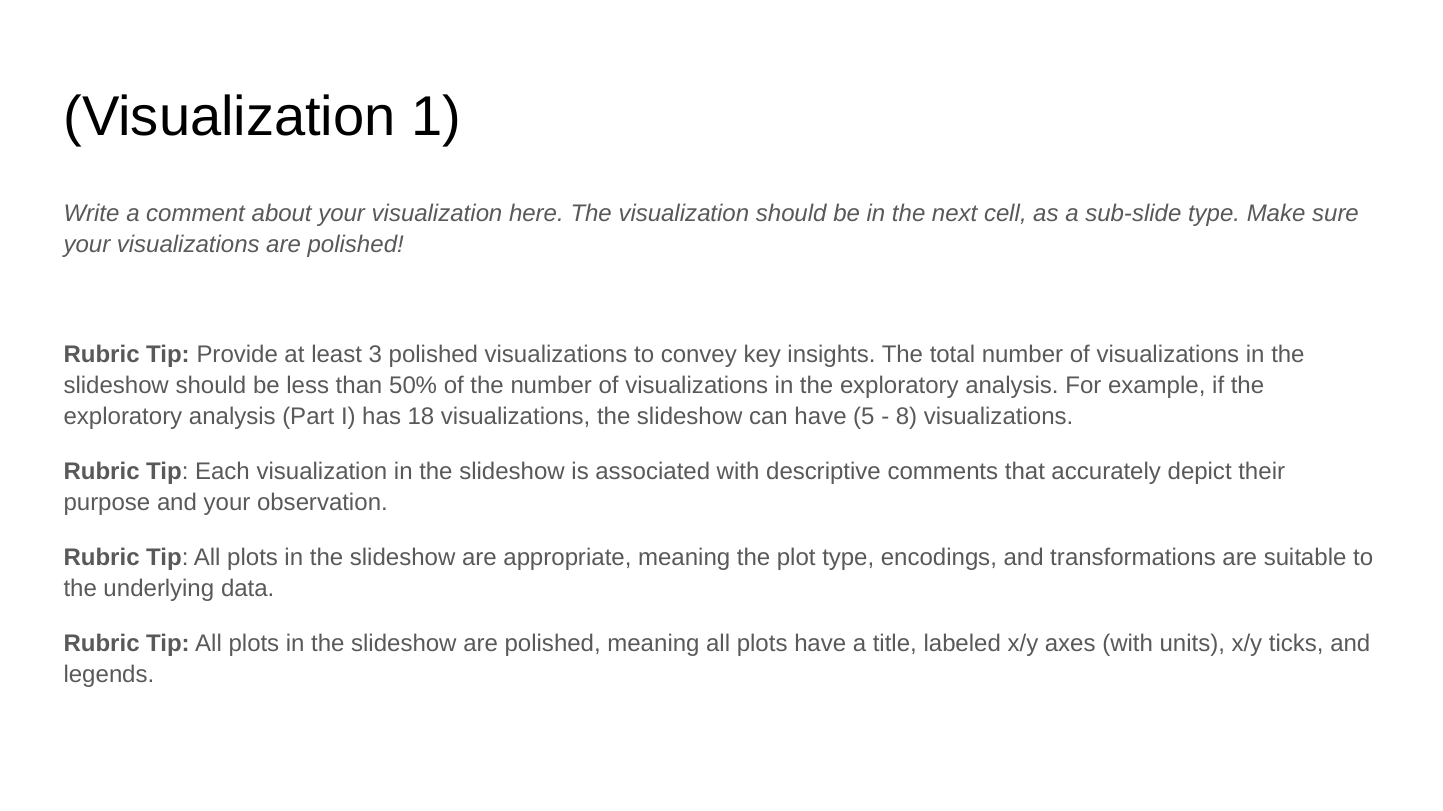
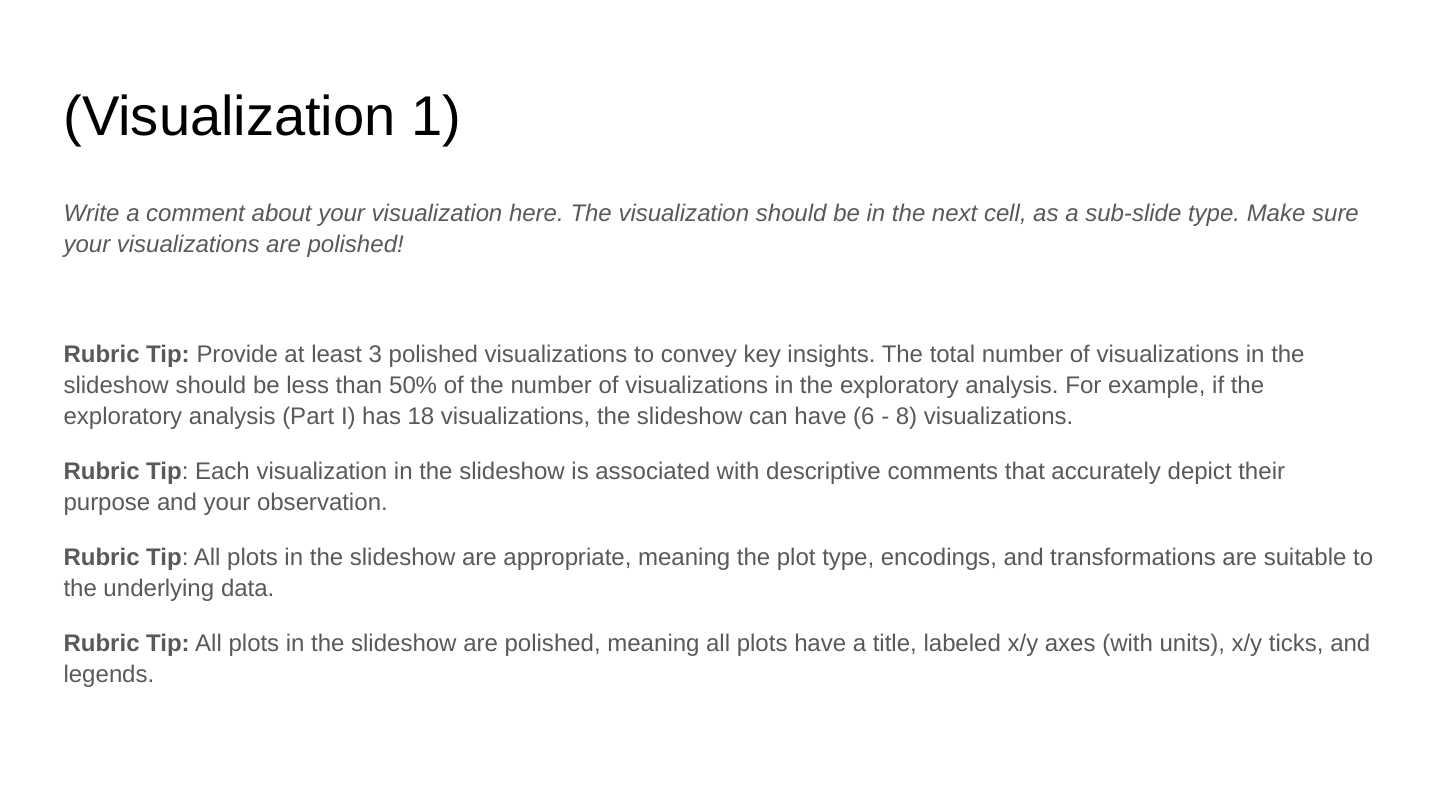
5: 5 -> 6
